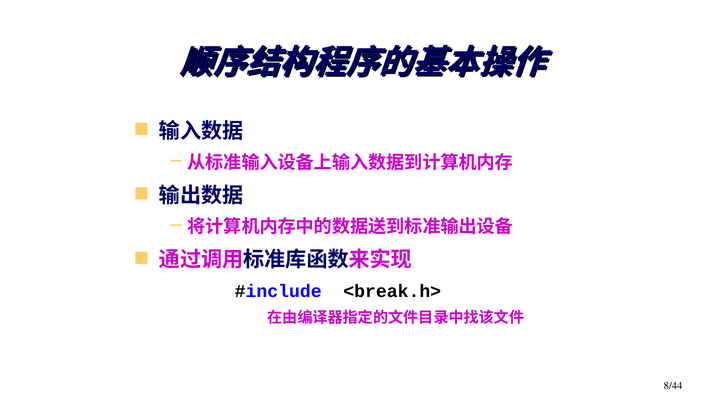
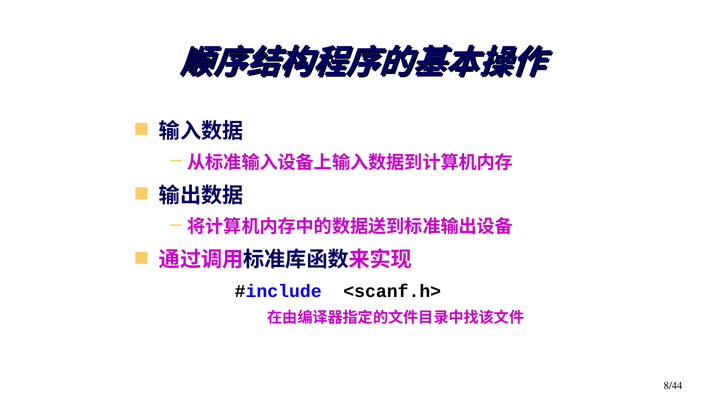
<break.h>: <break.h> -> <scanf.h>
